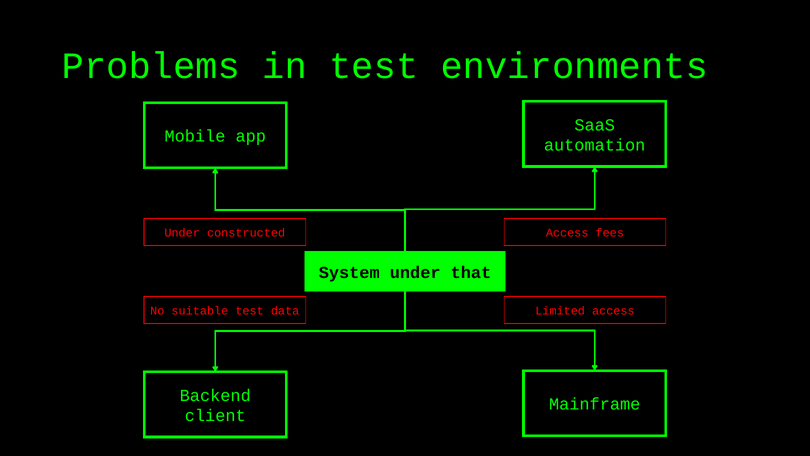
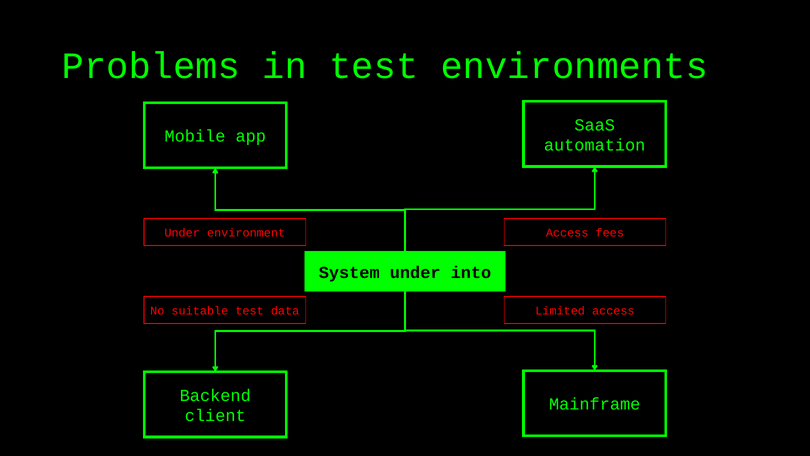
constructed: constructed -> environment
that: that -> into
